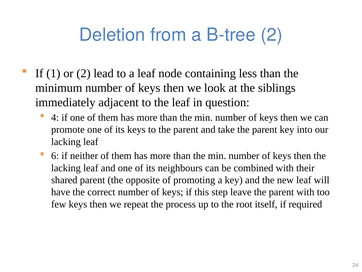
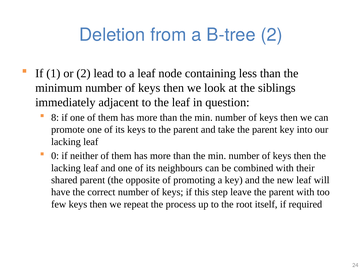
4: 4 -> 8
6: 6 -> 0
